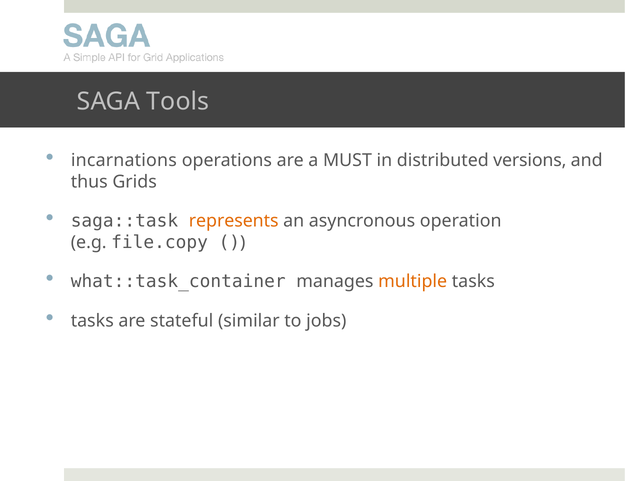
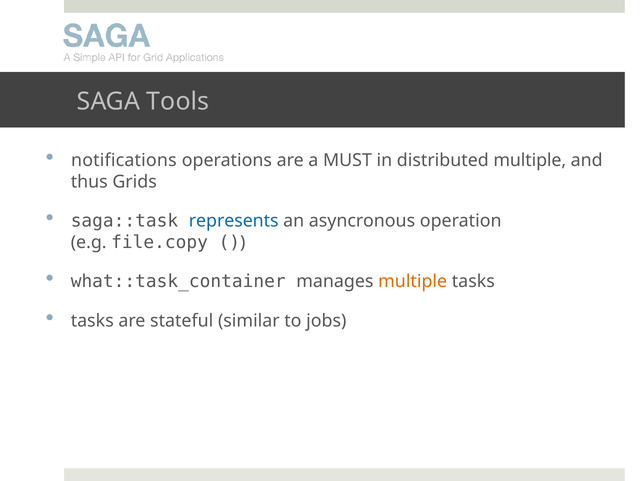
incarnations: incarnations -> notifications
distributed versions: versions -> multiple
represents colour: orange -> blue
